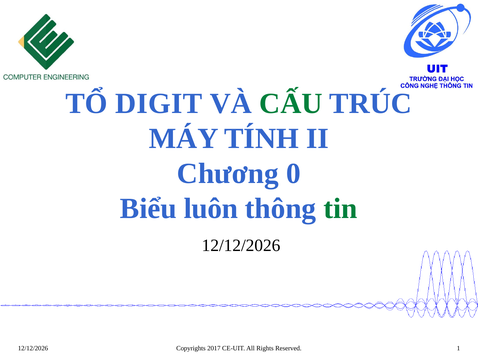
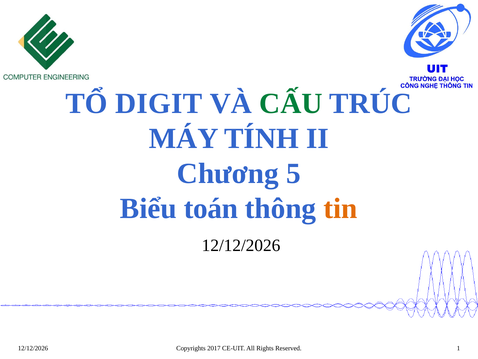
0: 0 -> 5
luôn: luôn -> toán
tin colour: green -> orange
